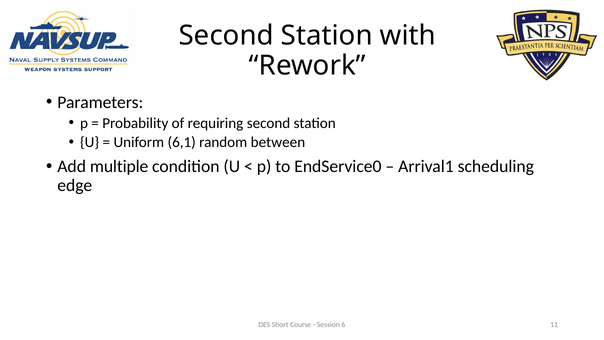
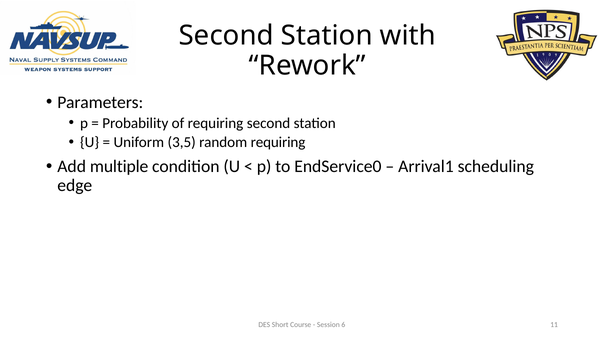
6,1: 6,1 -> 3,5
random between: between -> requiring
